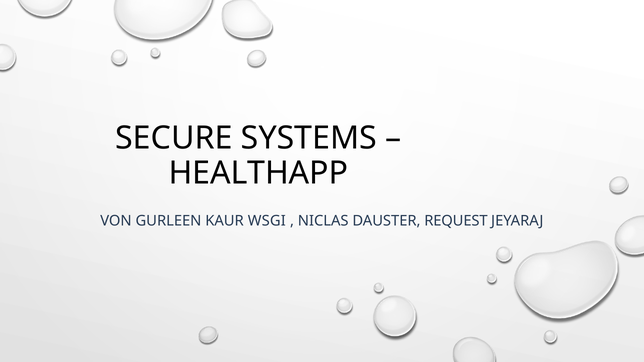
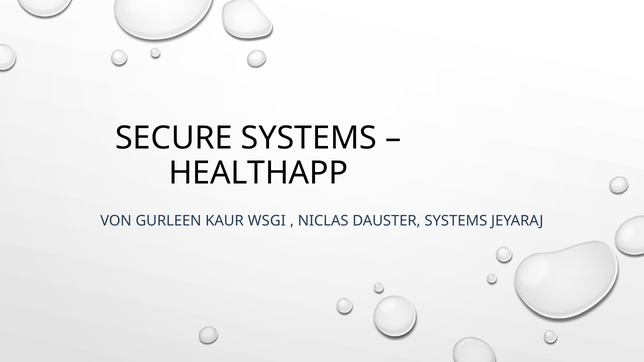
DAUSTER REQUEST: REQUEST -> SYSTEMS
